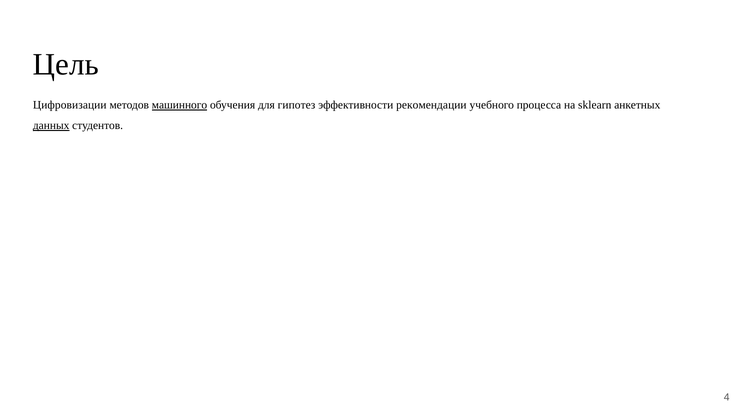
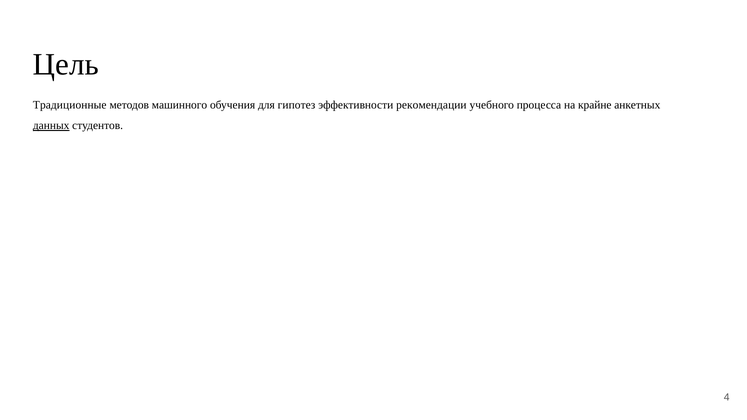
Цифровизации: Цифровизации -> Традиционные
машинного underline: present -> none
sklearn: sklearn -> крайне
